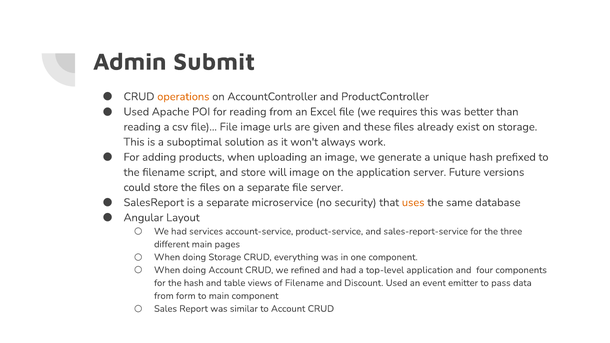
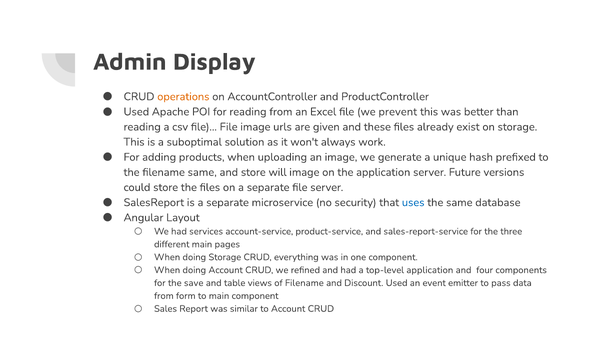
Submit: Submit -> Display
requires: requires -> prevent
filename script: script -> same
uses colour: orange -> blue
the hash: hash -> save
